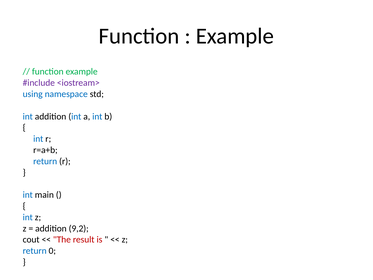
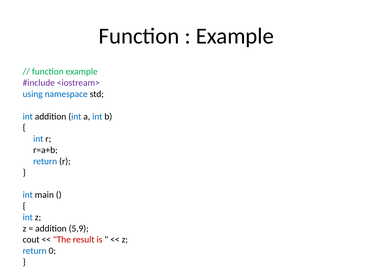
9,2: 9,2 -> 5,9
